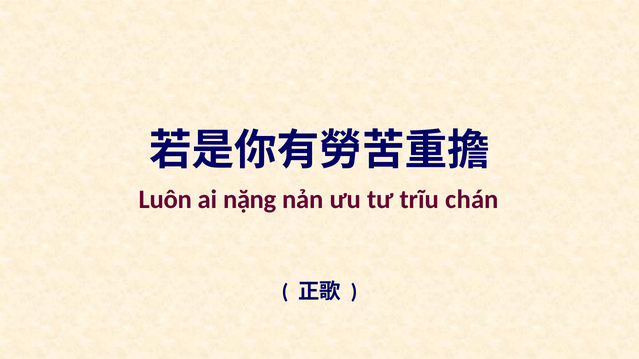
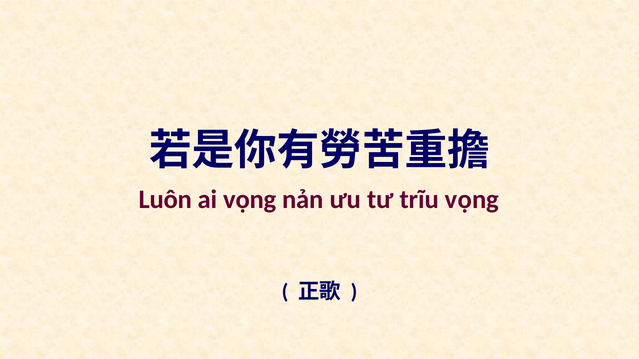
ai nặng: nặng -> vọng
trĩu chán: chán -> vọng
